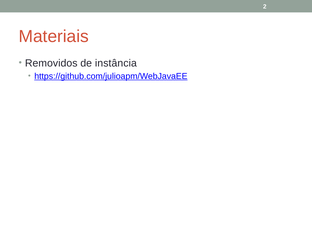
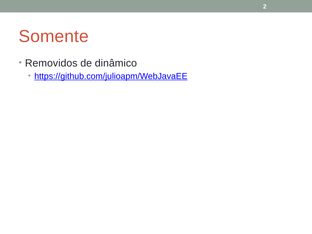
Materiais: Materiais -> Somente
instância: instância -> dinâmico
